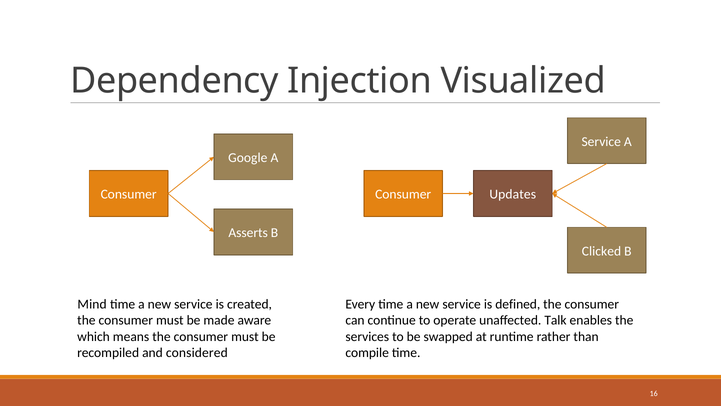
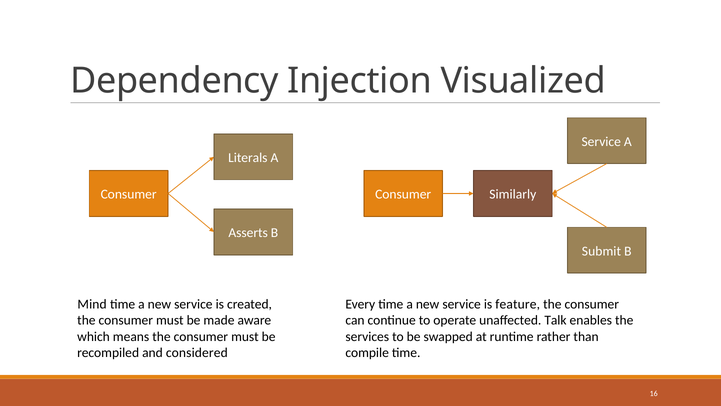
Google: Google -> Literals
Updates: Updates -> Similarly
Clicked: Clicked -> Submit
defined: defined -> feature
